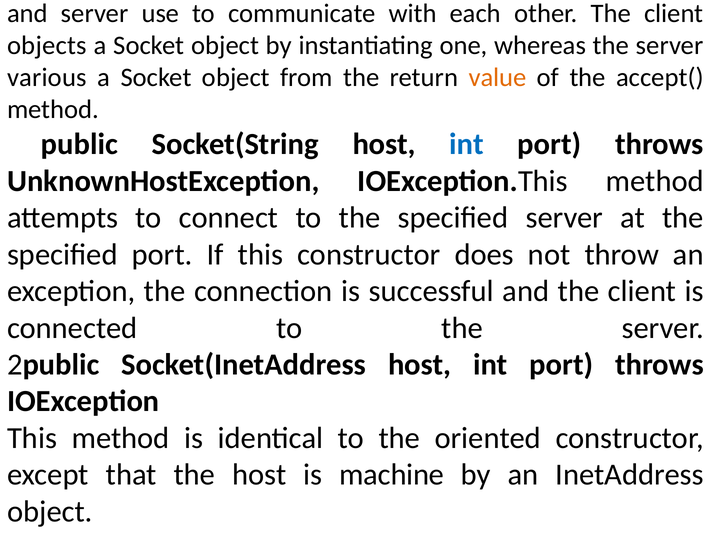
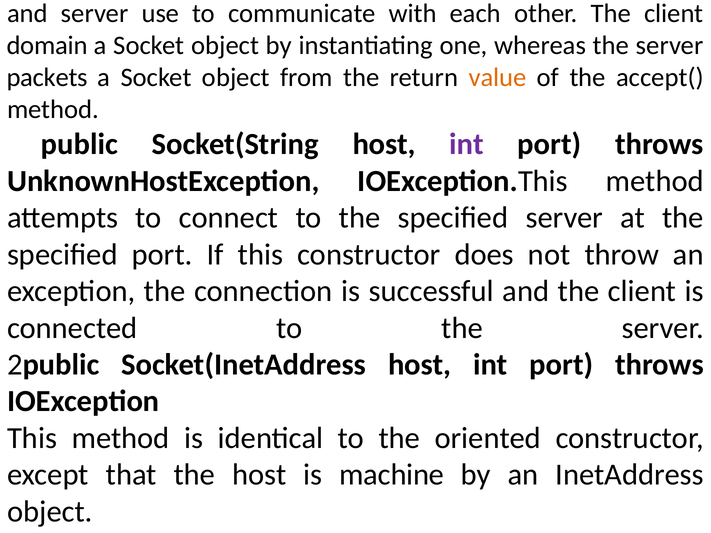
objects: objects -> domain
various: various -> packets
int at (467, 144) colour: blue -> purple
